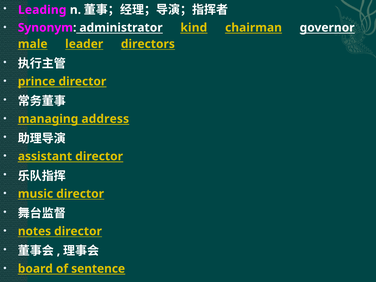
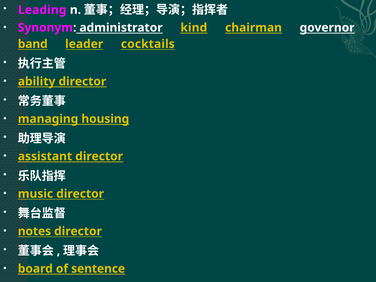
male: male -> band
directors: directors -> cocktails
prince: prince -> ability
address: address -> housing
